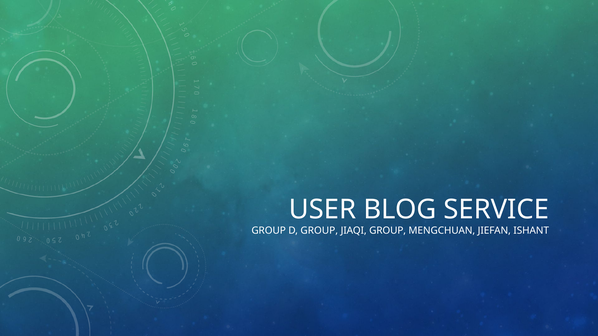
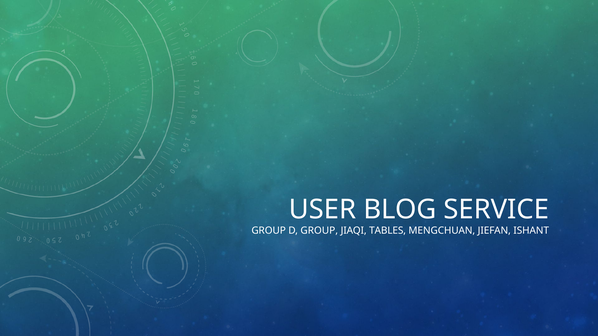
JIAQI GROUP: GROUP -> TABLES
